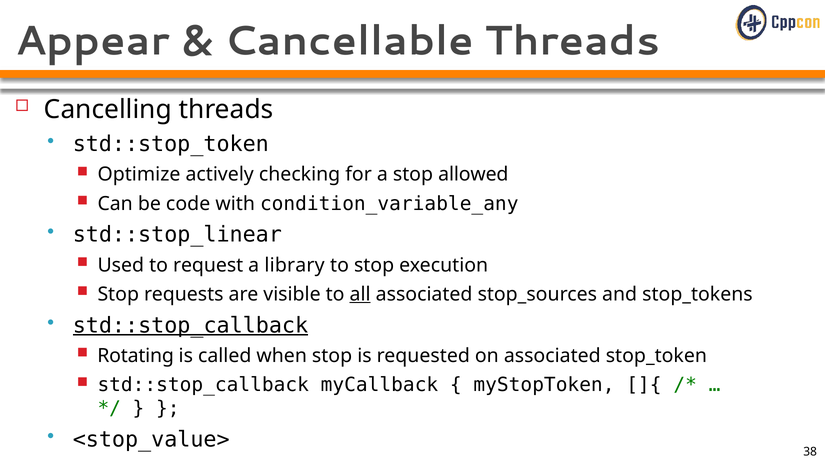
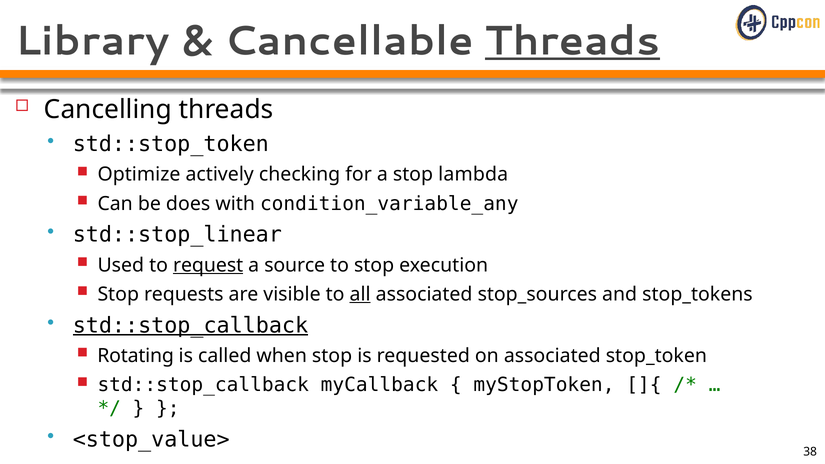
Appear: Appear -> Library
Threads at (572, 41) underline: none -> present
allowed: allowed -> lambda
code: code -> does
request underline: none -> present
library: library -> source
